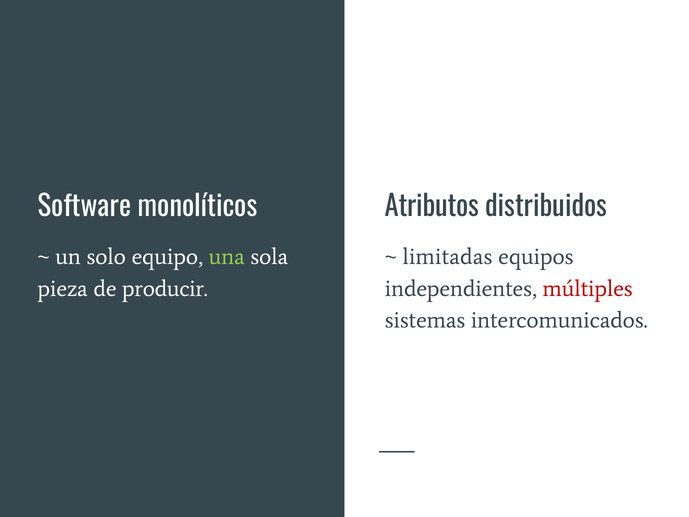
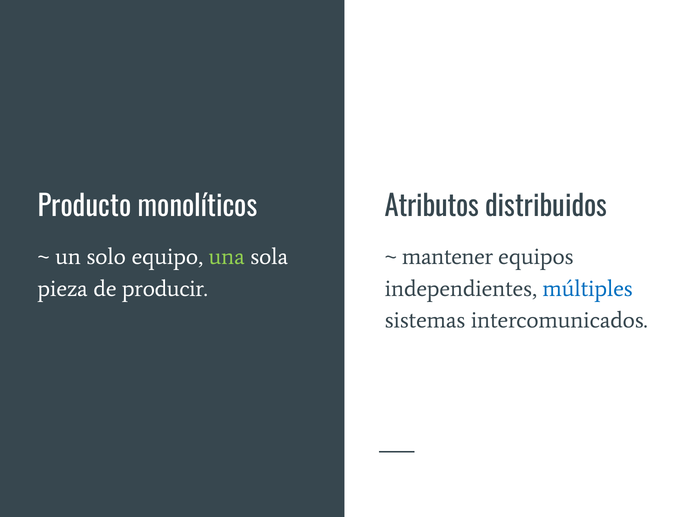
Software: Software -> Producto
limitadas: limitadas -> mantener
múltiples colour: red -> blue
